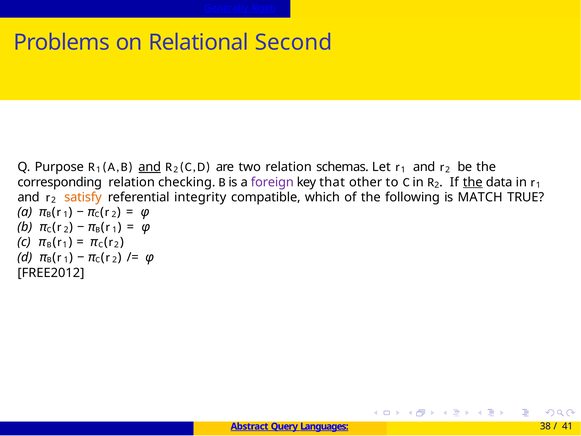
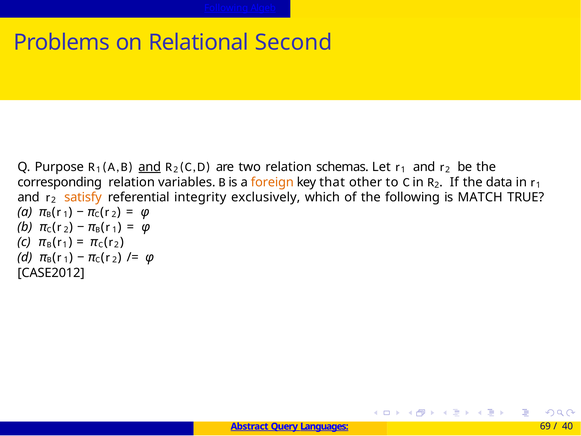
Generally at (226, 8): Generally -> Following
checking: checking -> variables
foreign colour: purple -> orange
the at (473, 182) underline: present -> none
compatible: compatible -> exclusively
FREE2012: FREE2012 -> CASE2012
38: 38 -> 69
41: 41 -> 40
